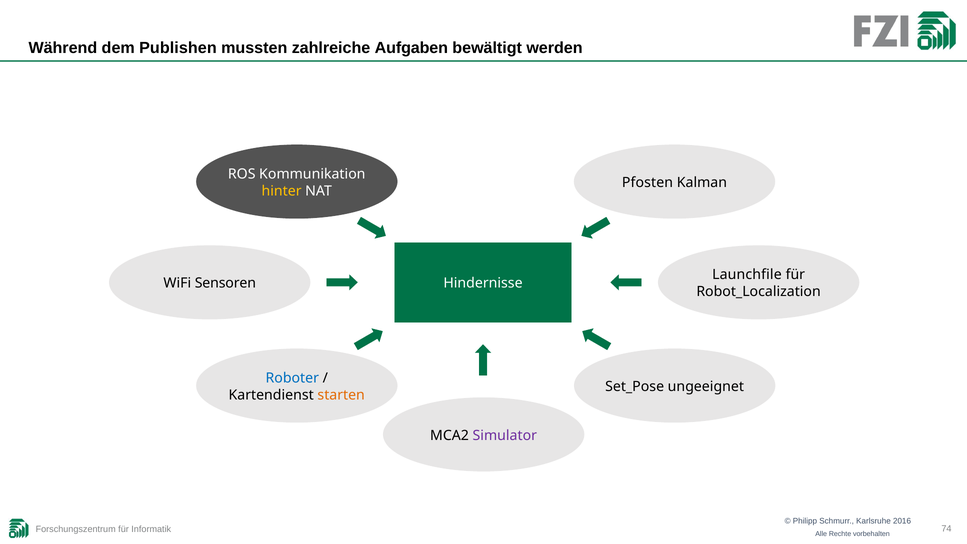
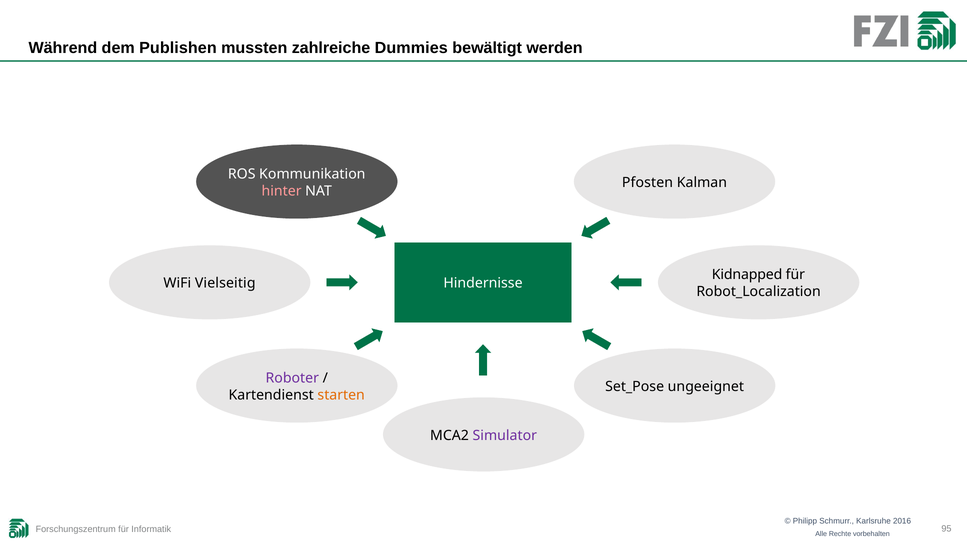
Aufgaben: Aufgaben -> Dummies
hinter colour: yellow -> pink
Launchfile: Launchfile -> Kidnapped
Sensoren: Sensoren -> Vielseitig
Roboter colour: blue -> purple
74: 74 -> 95
